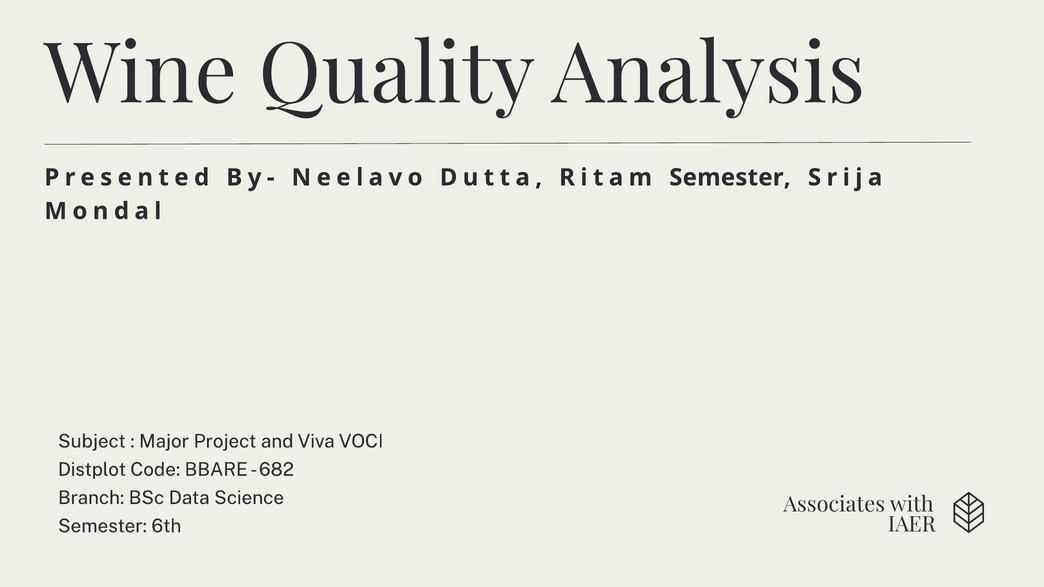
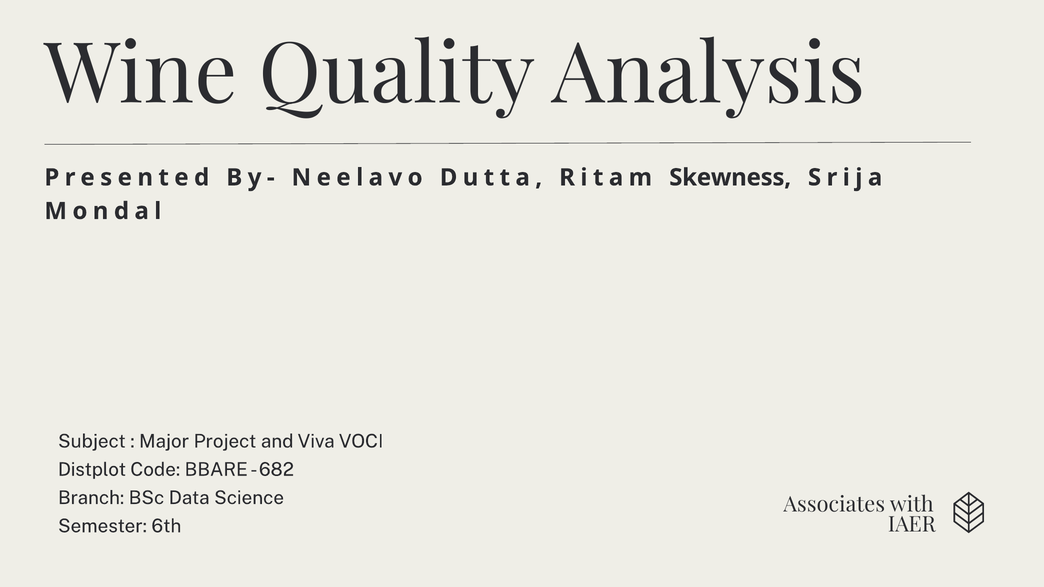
Ritam Semester: Semester -> Skewness
